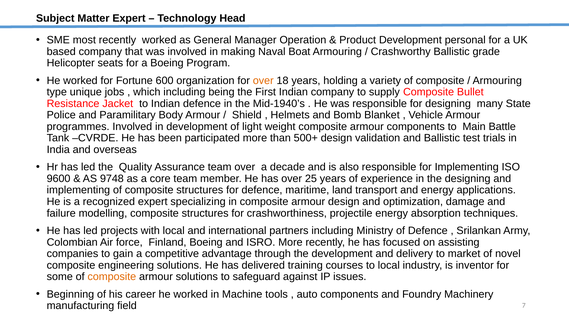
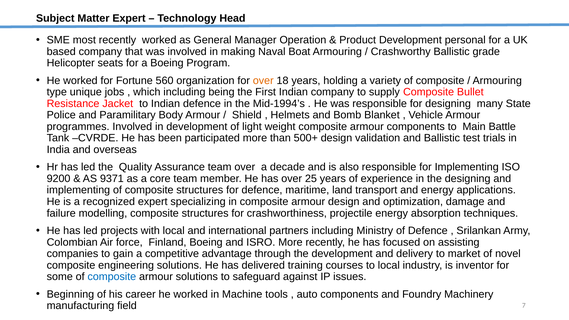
600: 600 -> 560
Mid-1940’s: Mid-1940’s -> Mid-1994’s
9600: 9600 -> 9200
9748: 9748 -> 9371
composite at (112, 277) colour: orange -> blue
